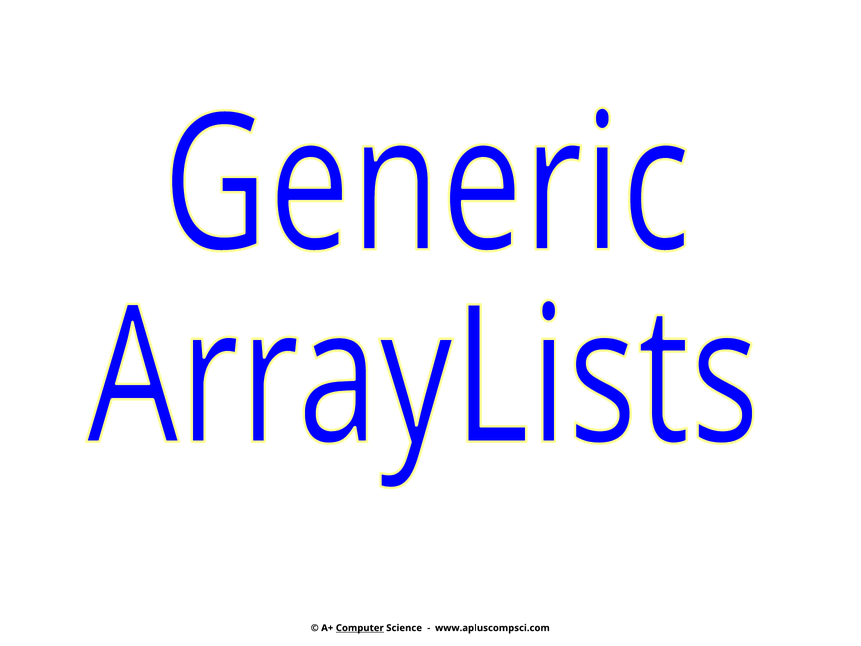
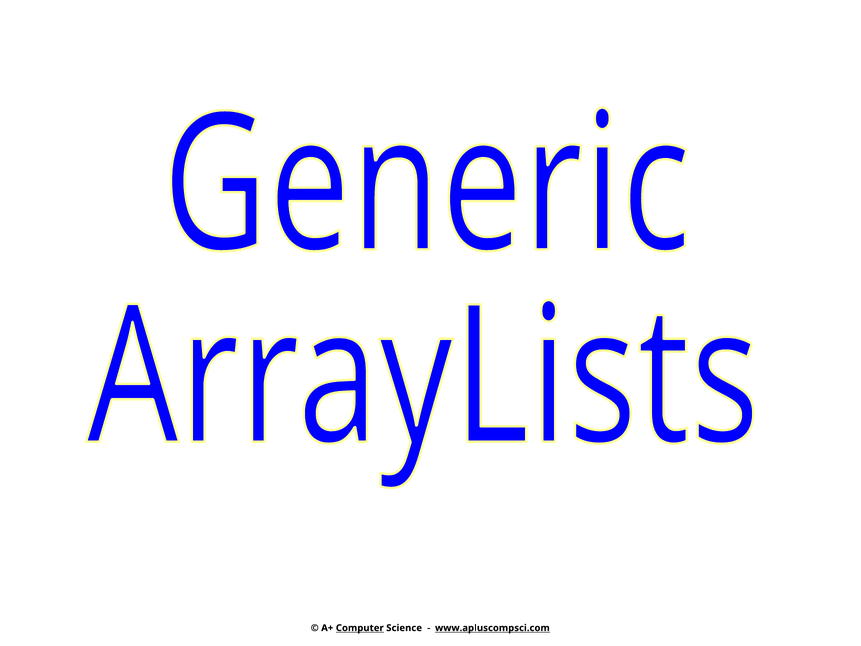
www.apluscompsci.com underline: none -> present
